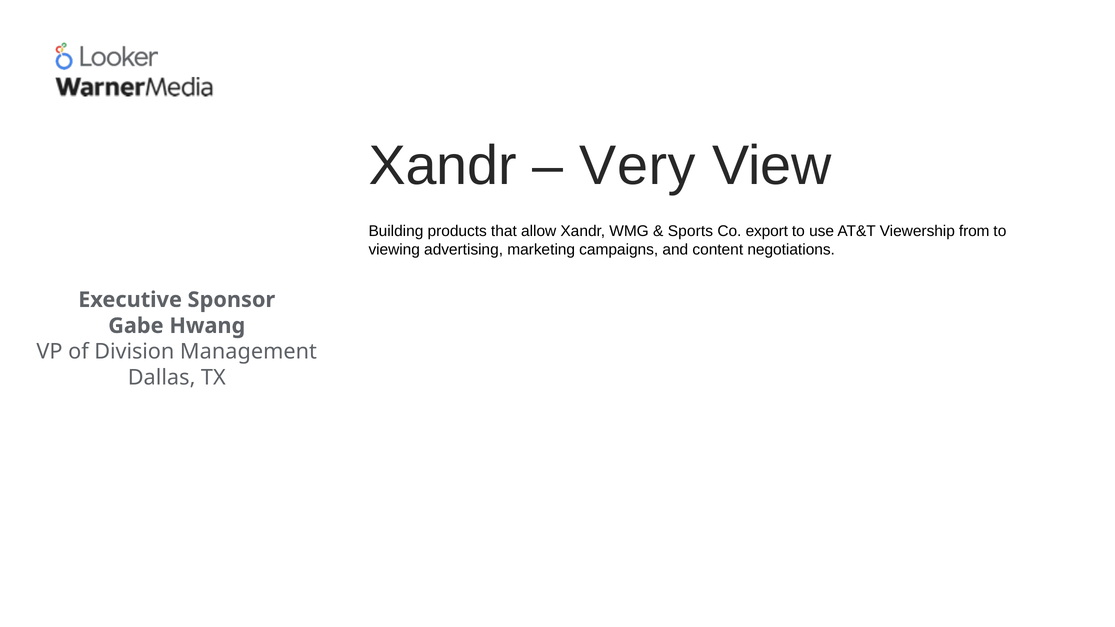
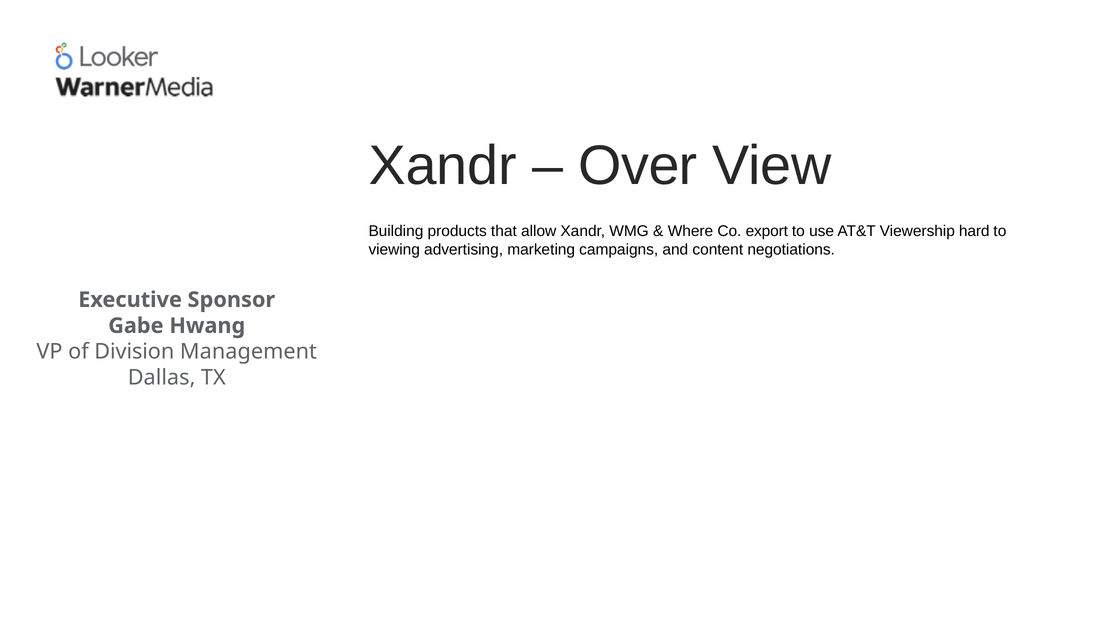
Very: Very -> Over
Sports: Sports -> Where
from: from -> hard
